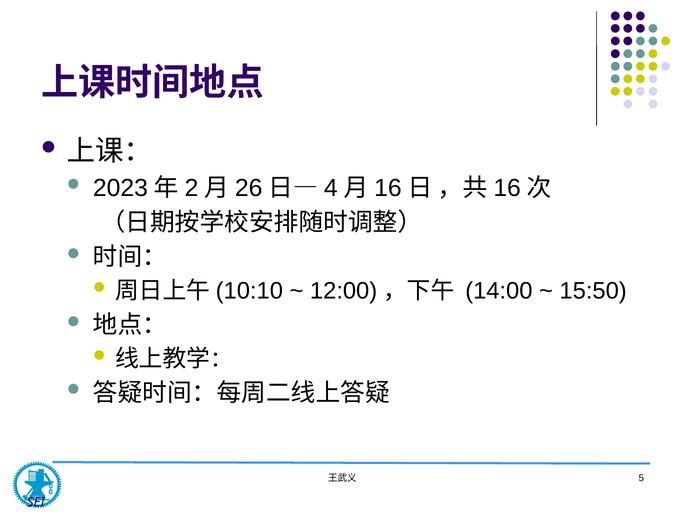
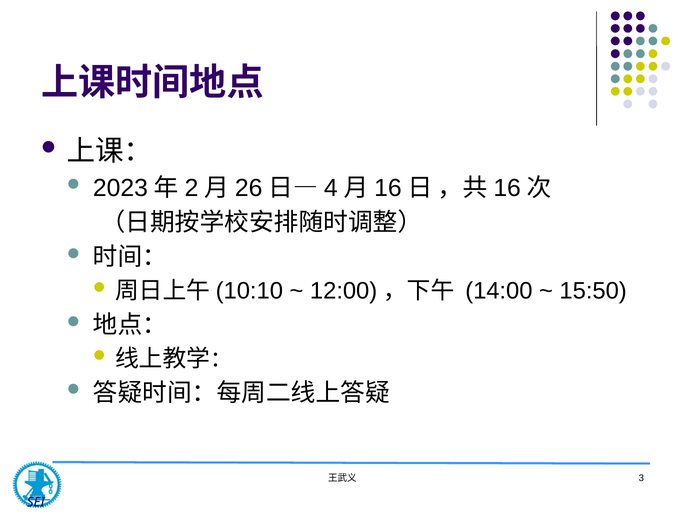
5: 5 -> 3
